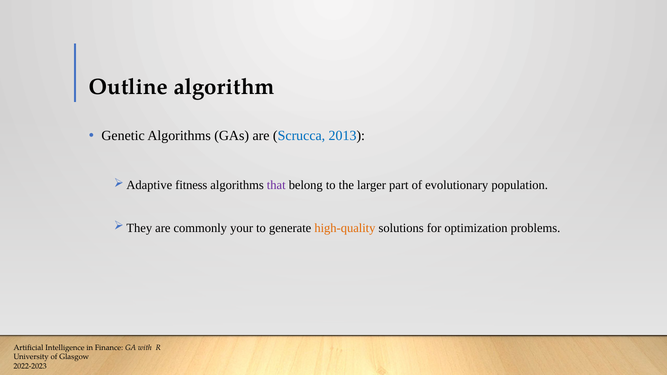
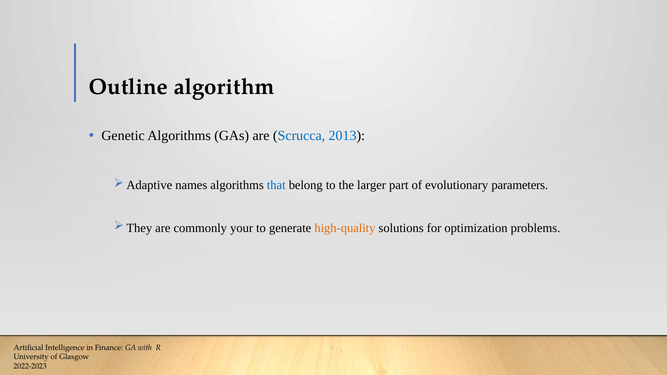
fitness: fitness -> names
that colour: purple -> blue
population: population -> parameters
